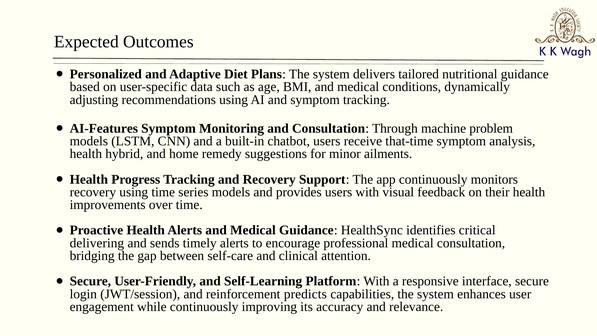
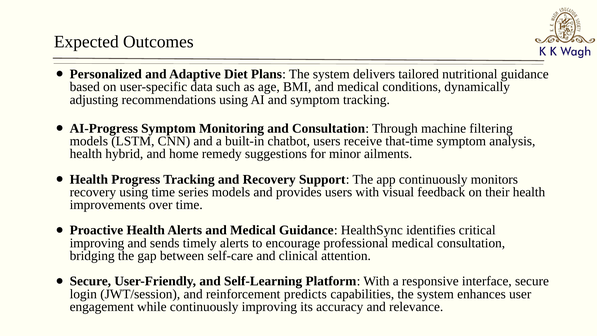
AI-Features: AI-Features -> AI-Progress
problem: problem -> filtering
delivering at (97, 243): delivering -> improving
